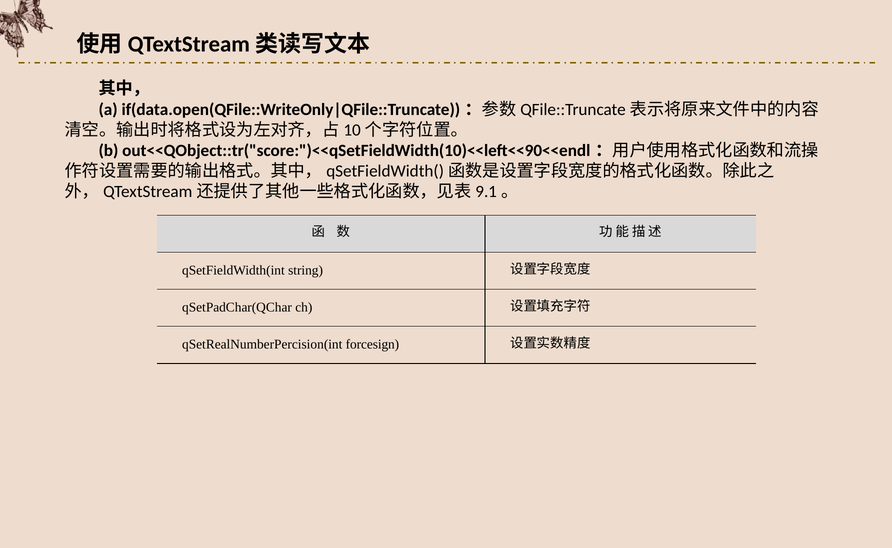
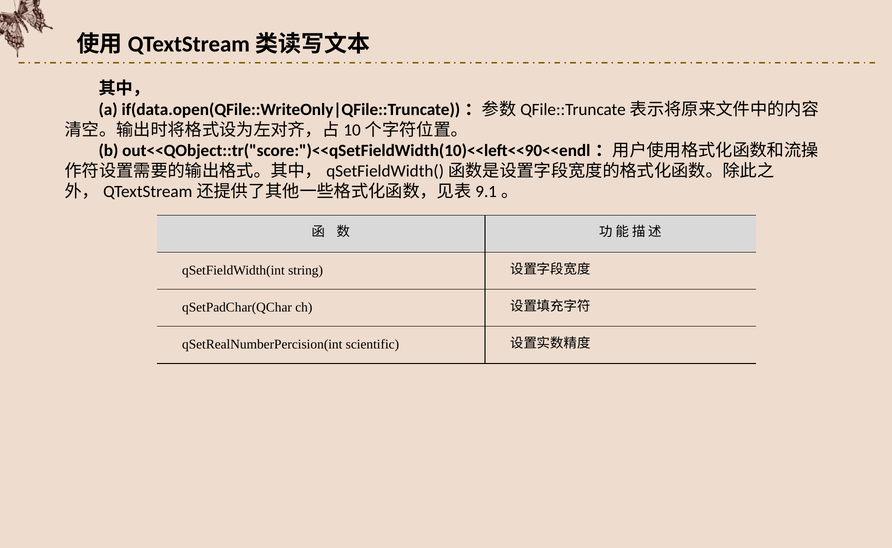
forcesign: forcesign -> scientific
